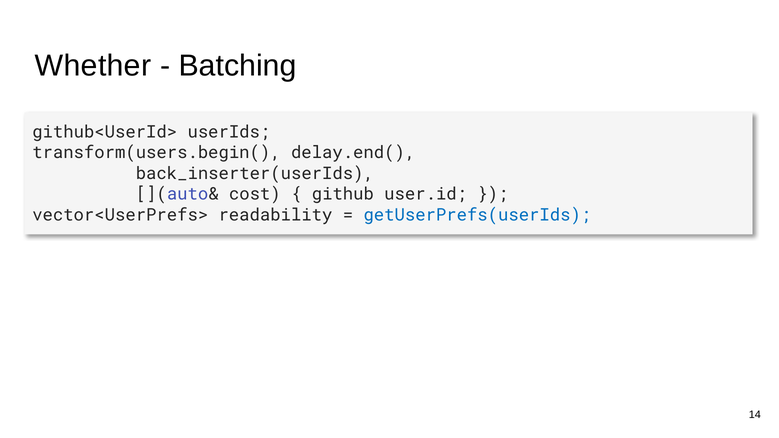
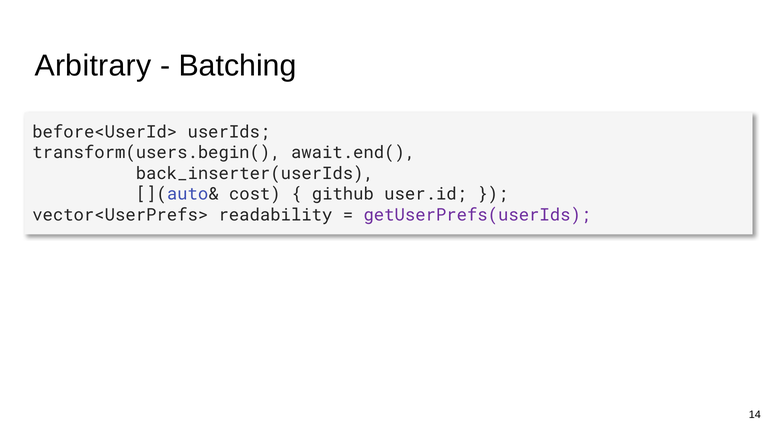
Whether: Whether -> Arbitrary
github<UserId>: github<UserId> -> before<UserId>
delay.end(: delay.end( -> await.end(
getUserPrefs(userIds colour: blue -> purple
